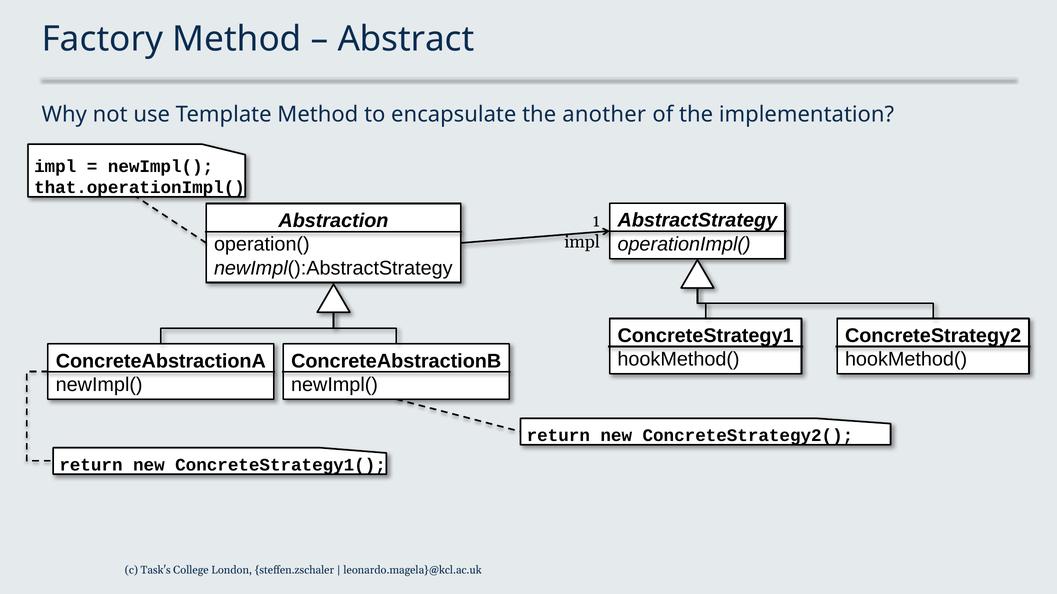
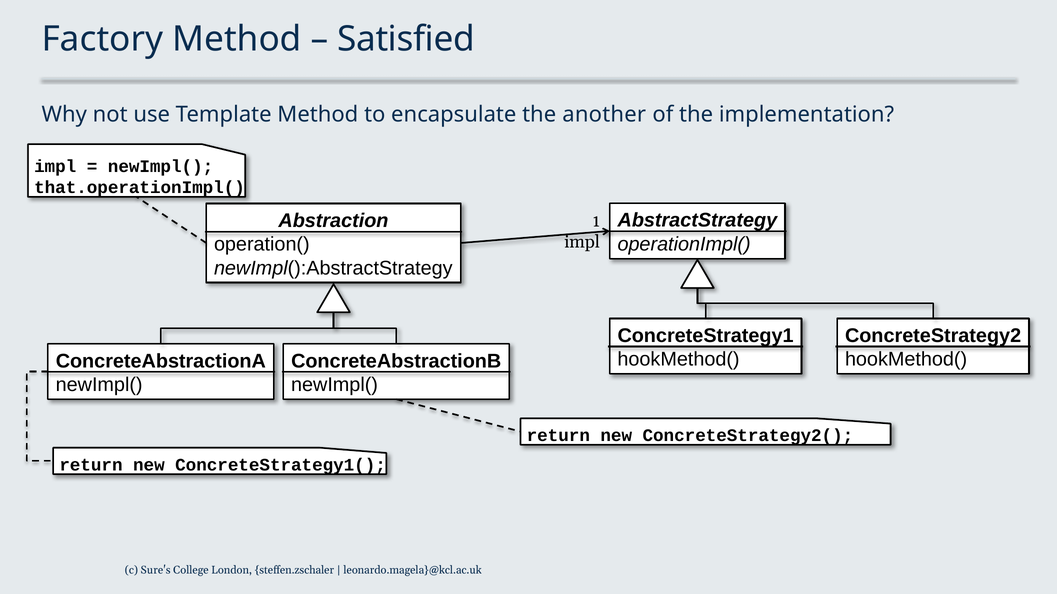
Abstract: Abstract -> Satisfied
Task's: Task's -> Sure's
